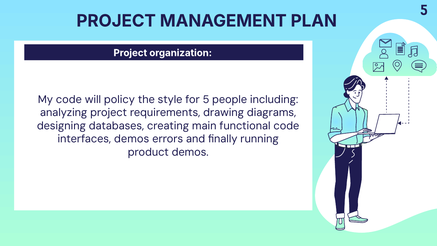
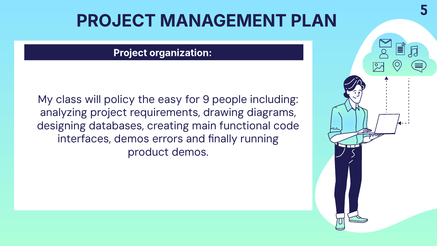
My code: code -> class
style: style -> easy
for 5: 5 -> 9
